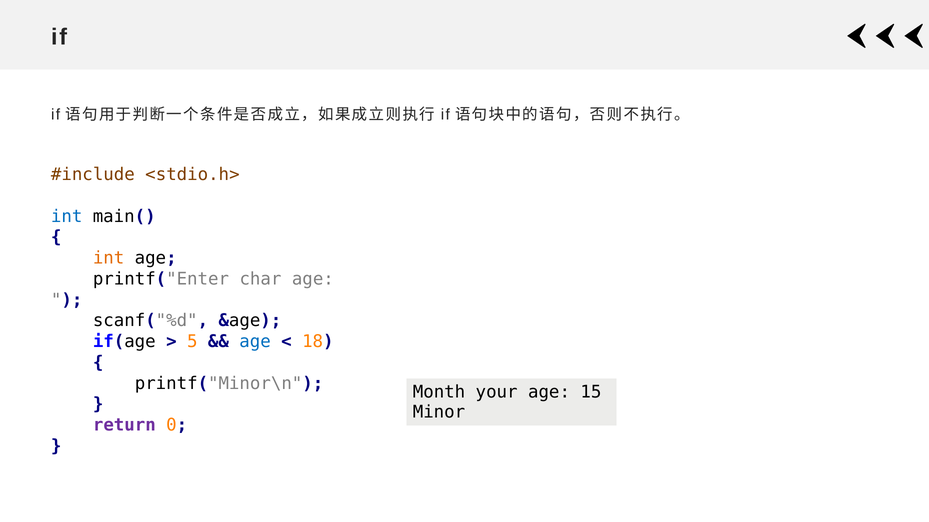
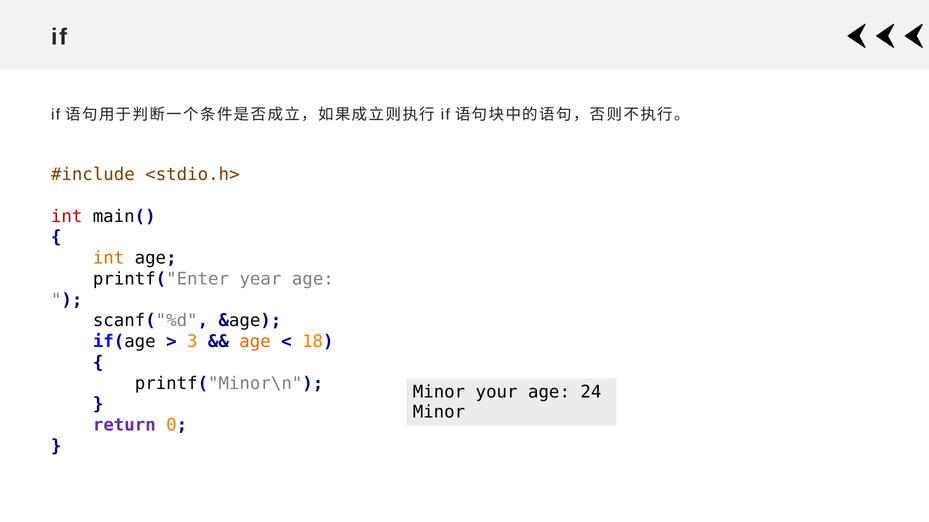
int at (67, 217) colour: blue -> red
char: char -> year
5: 5 -> 3
age at (255, 342) colour: blue -> orange
Month at (439, 392): Month -> Minor
15: 15 -> 24
